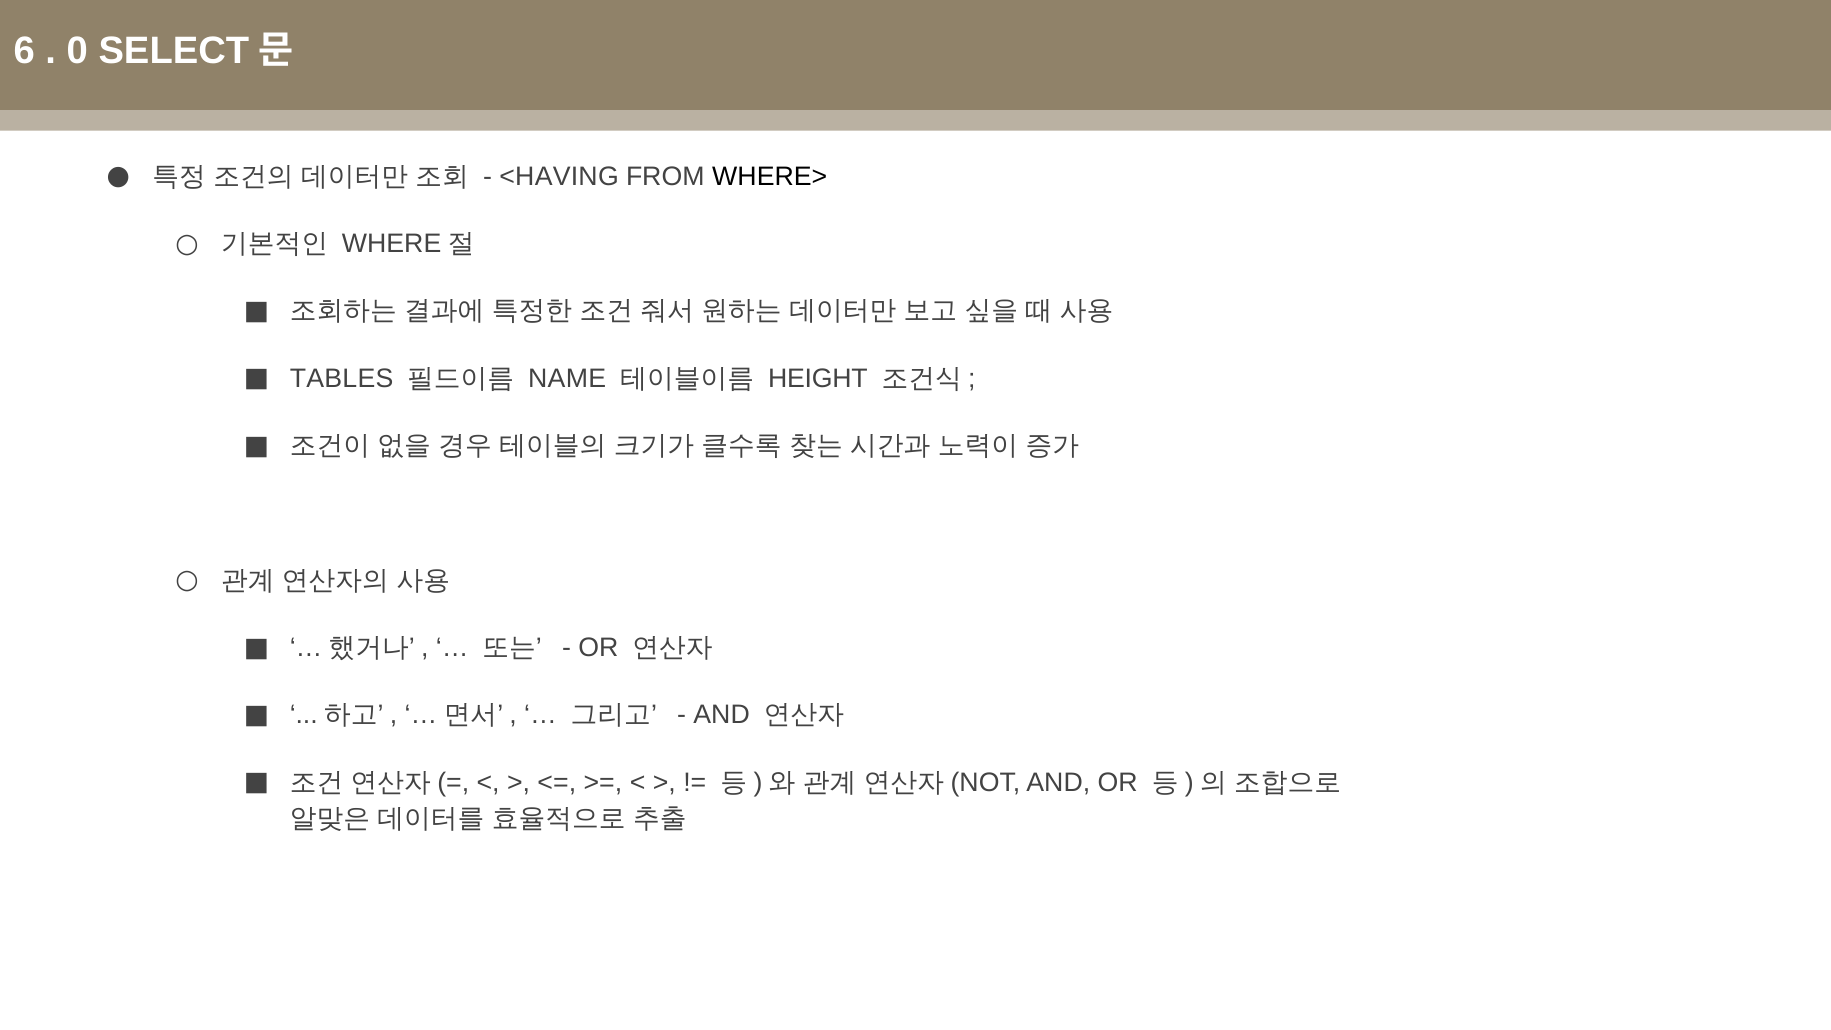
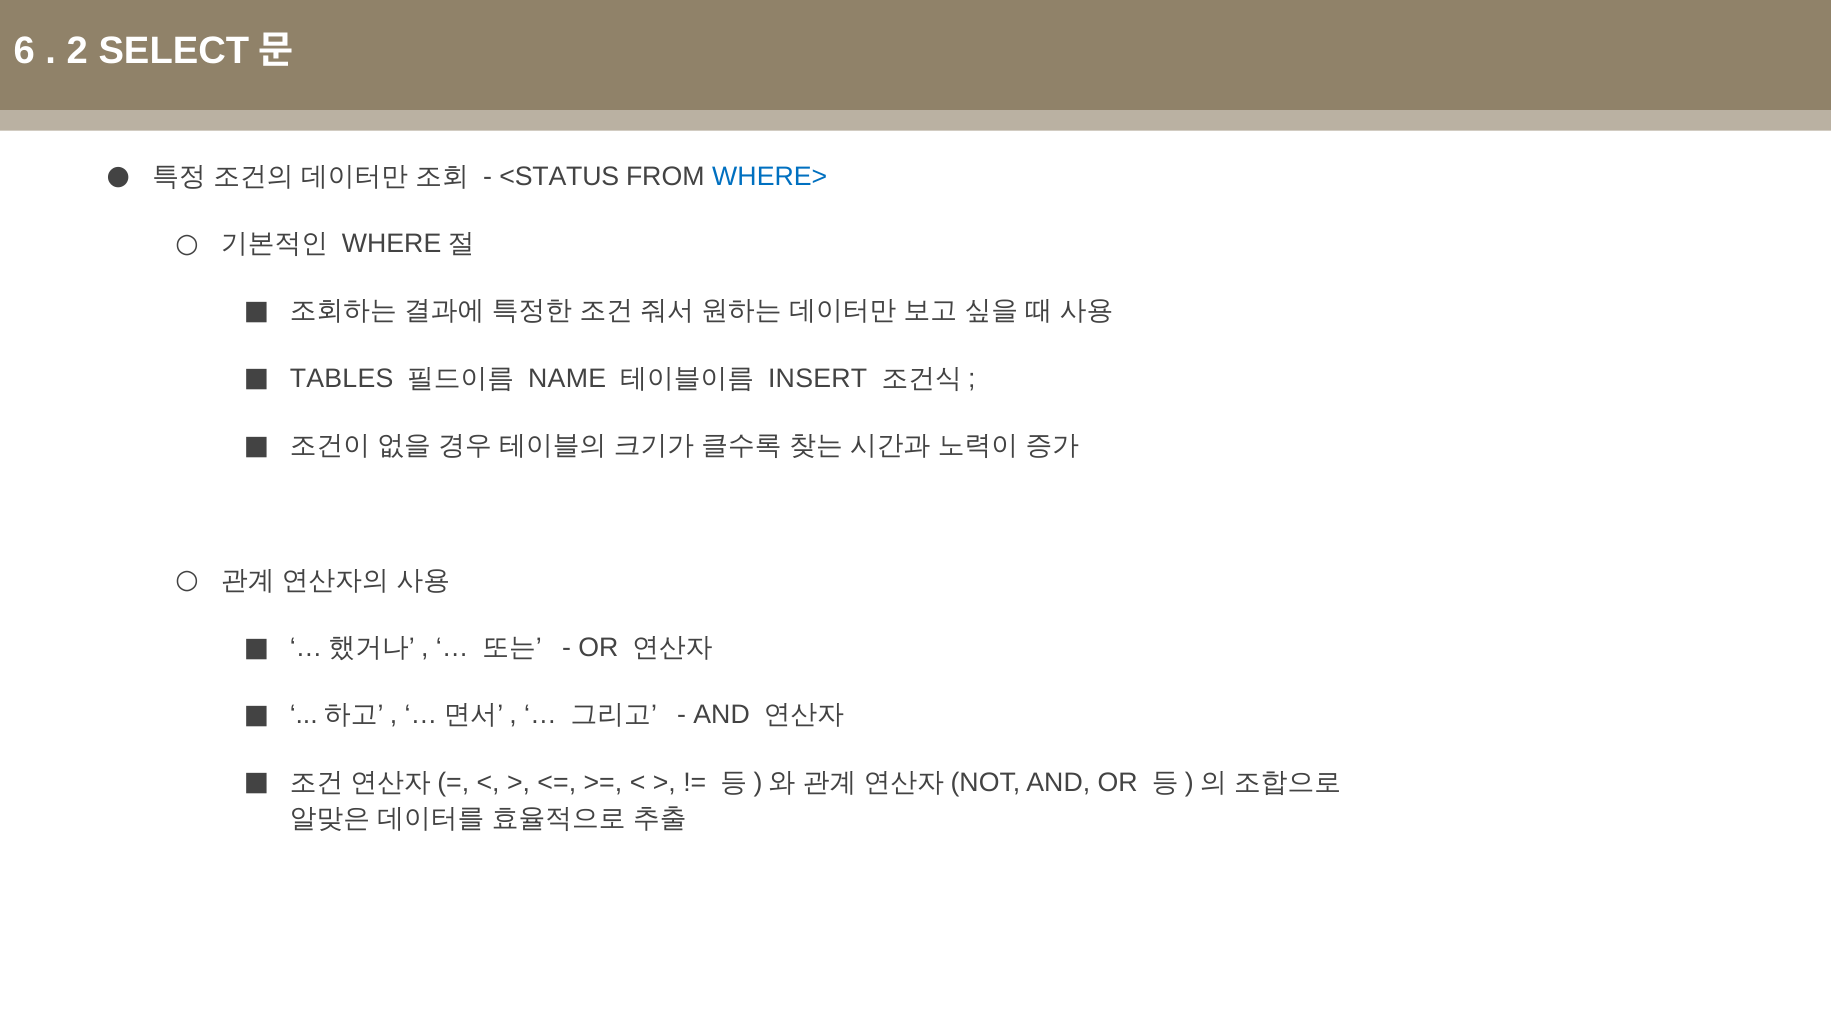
0: 0 -> 2
<HAVING: <HAVING -> <STATUS
WHERE> colour: black -> blue
HEIGHT: HEIGHT -> INSERT
